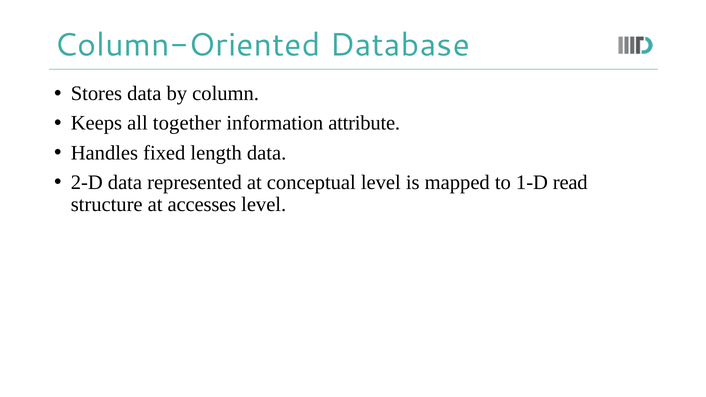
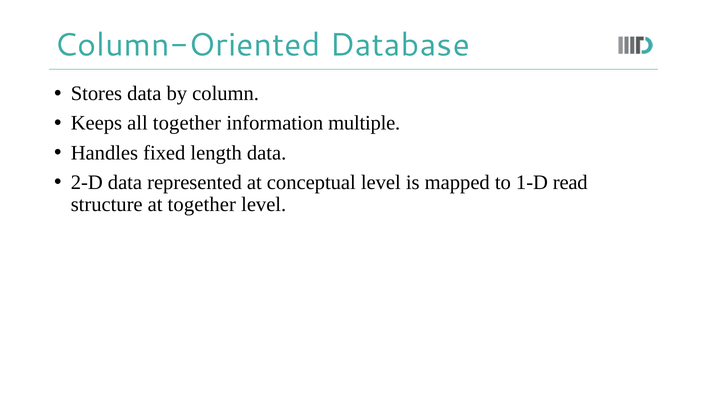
attribute: attribute -> multiple
at accesses: accesses -> together
